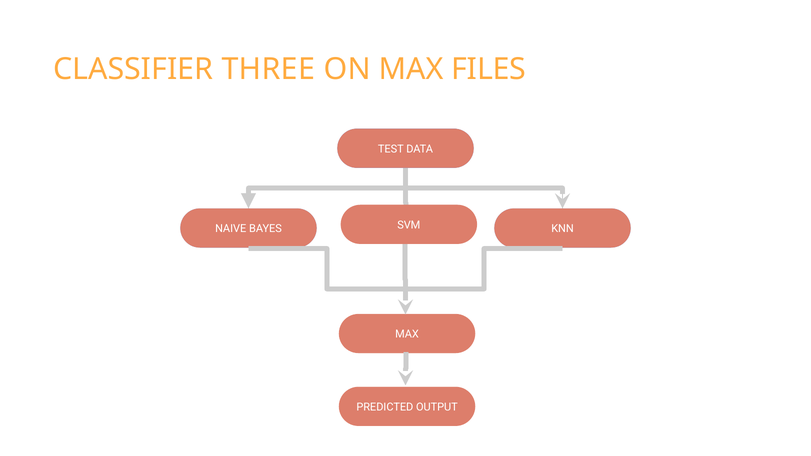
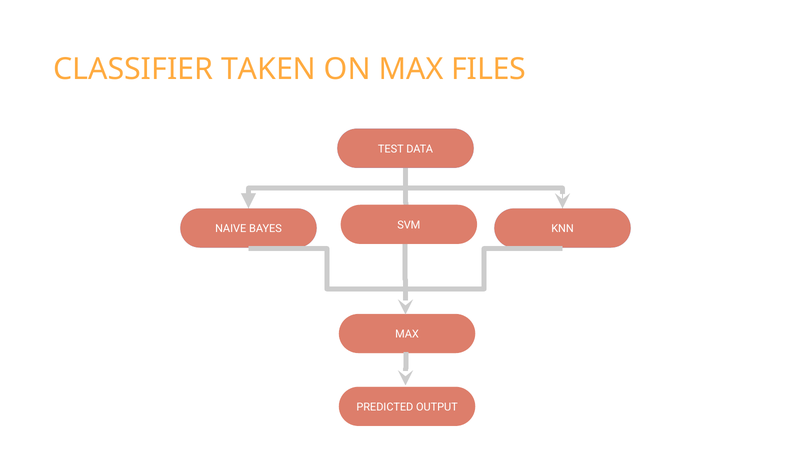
THREE: THREE -> TAKEN
